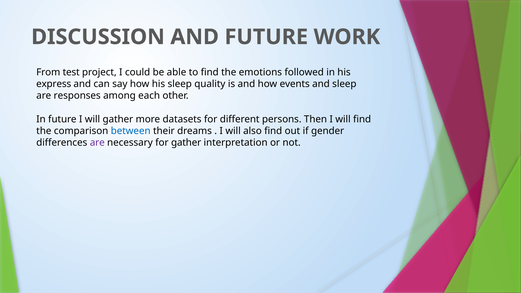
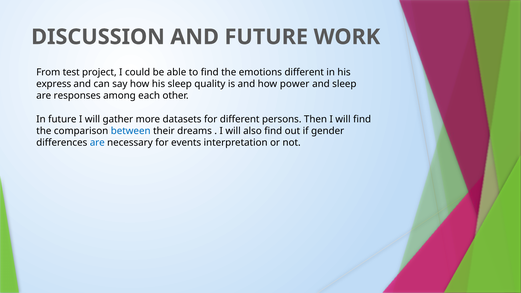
emotions followed: followed -> different
events: events -> power
are at (97, 143) colour: purple -> blue
for gather: gather -> events
